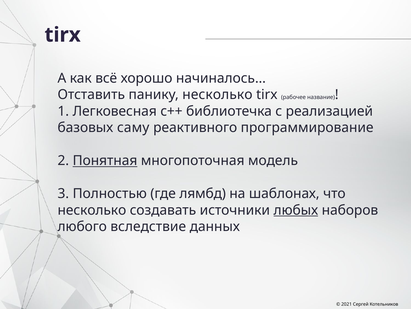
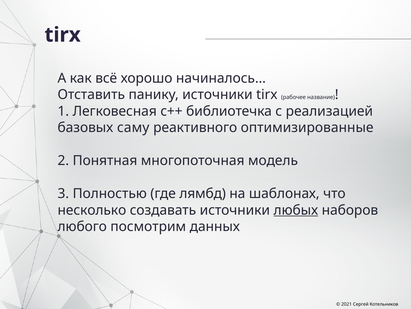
панику несколько: несколько -> источники
программирование: программирование -> оптимизированные
Понятная underline: present -> none
вследствие: вследствие -> посмотрим
